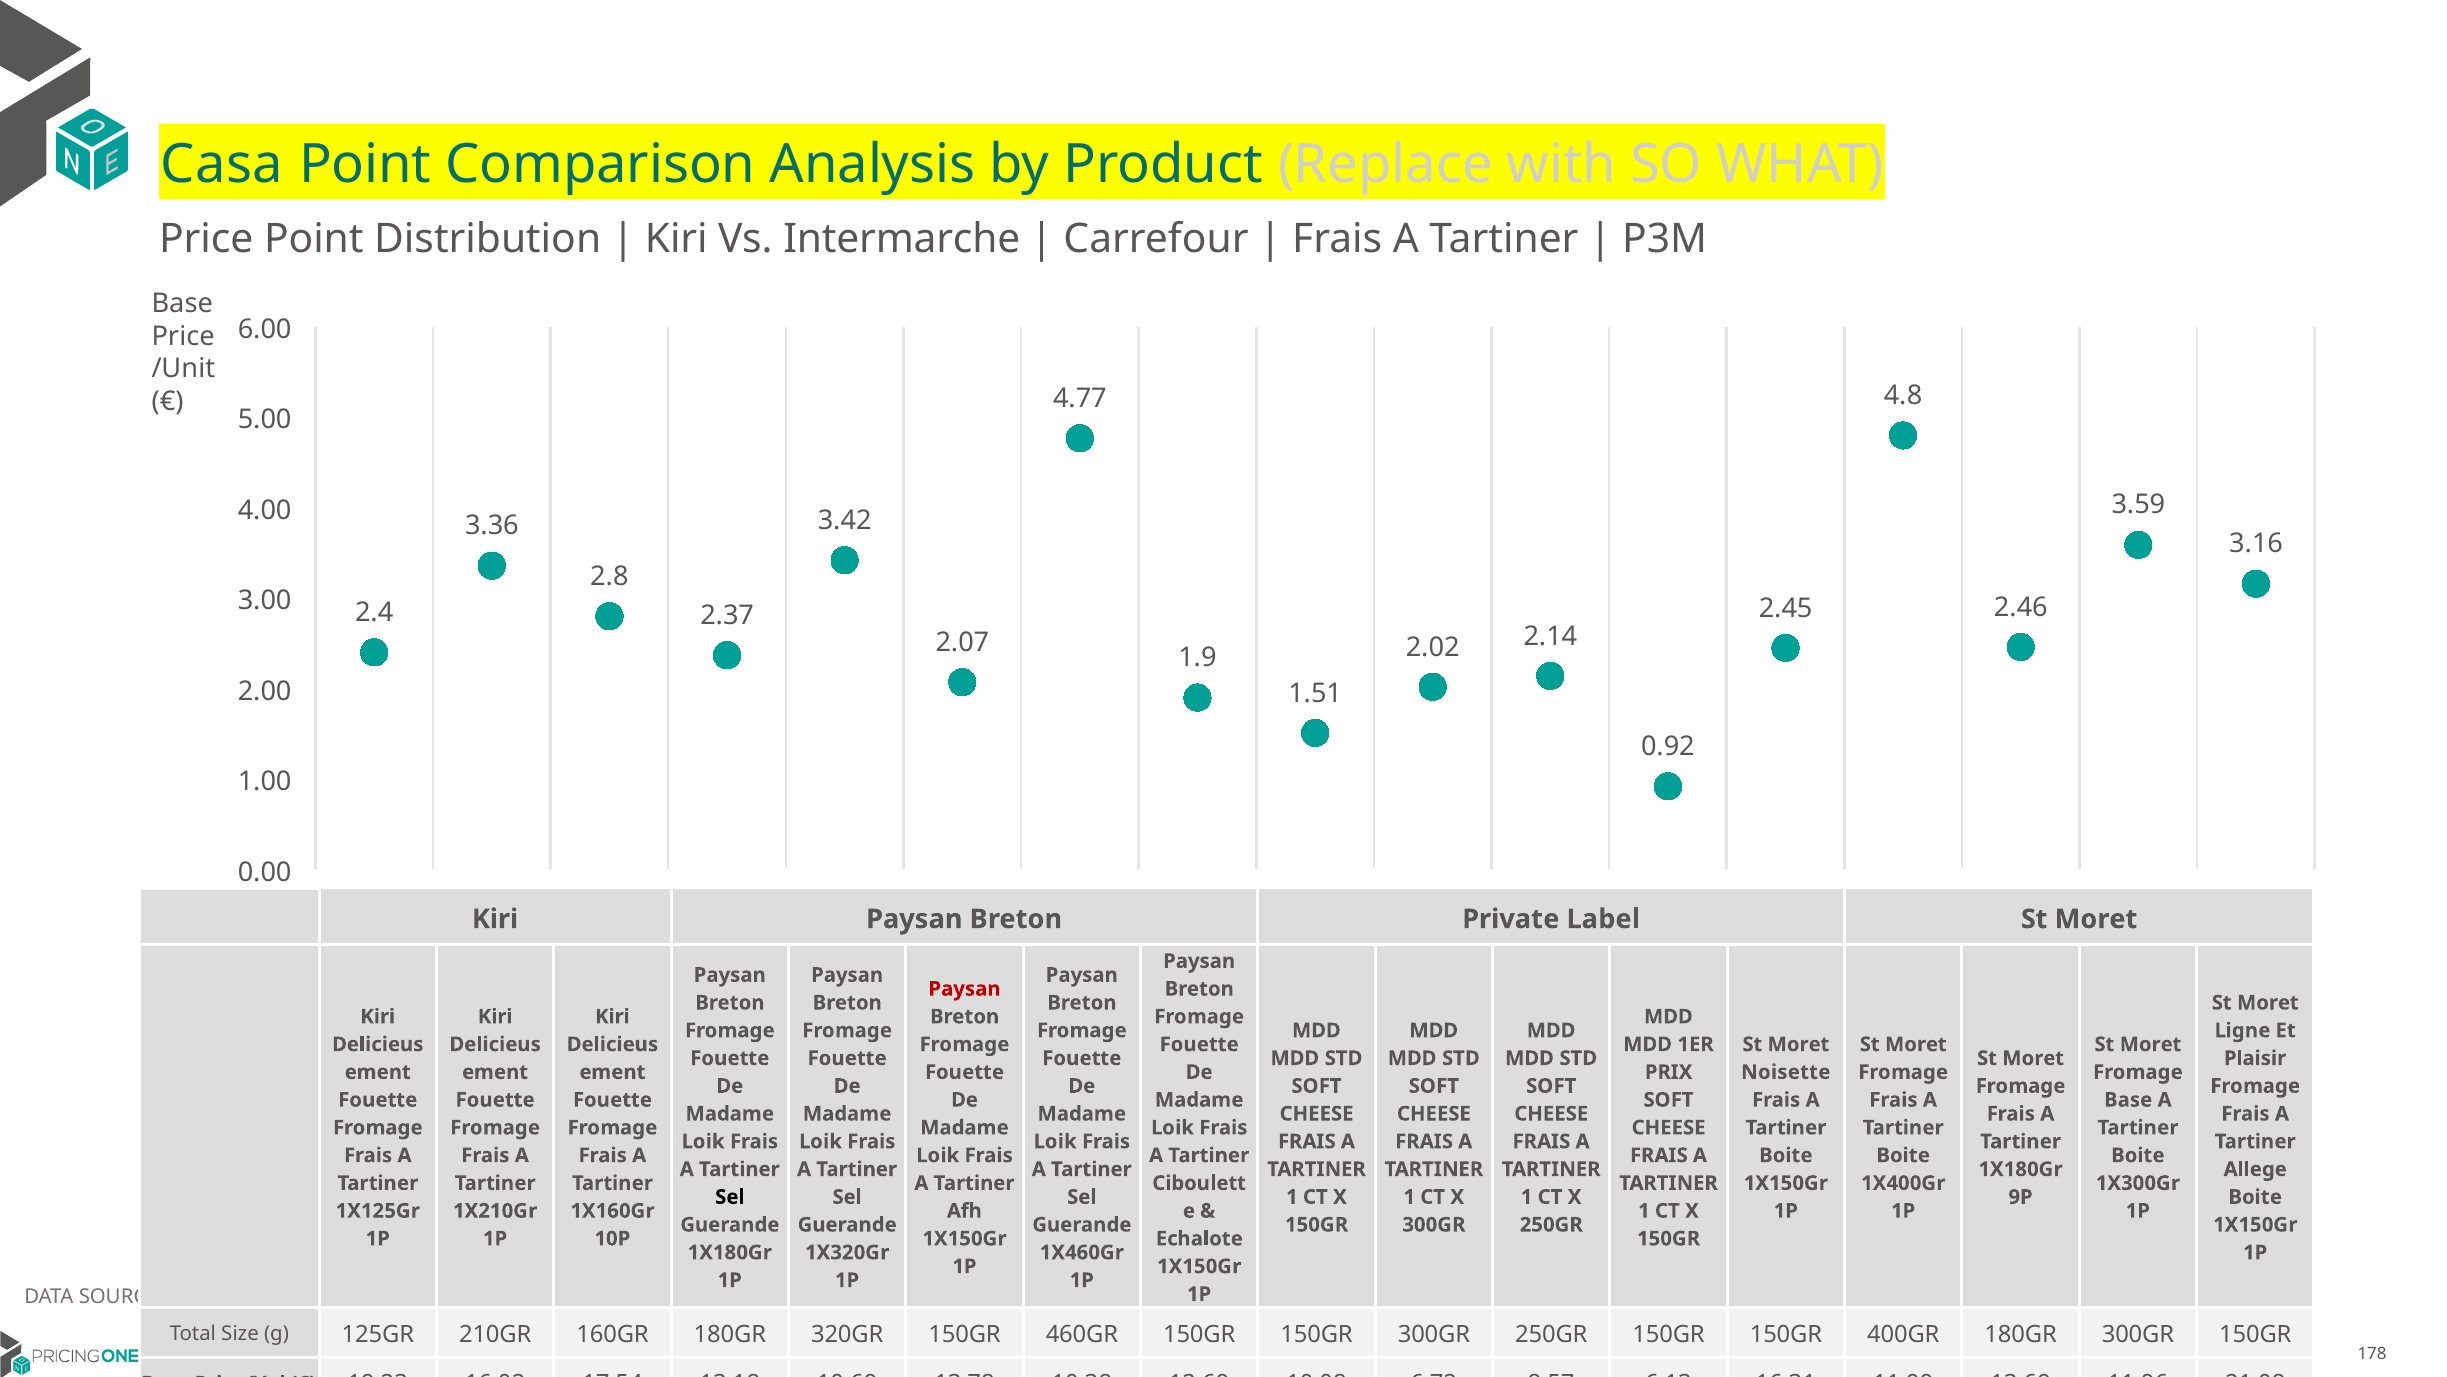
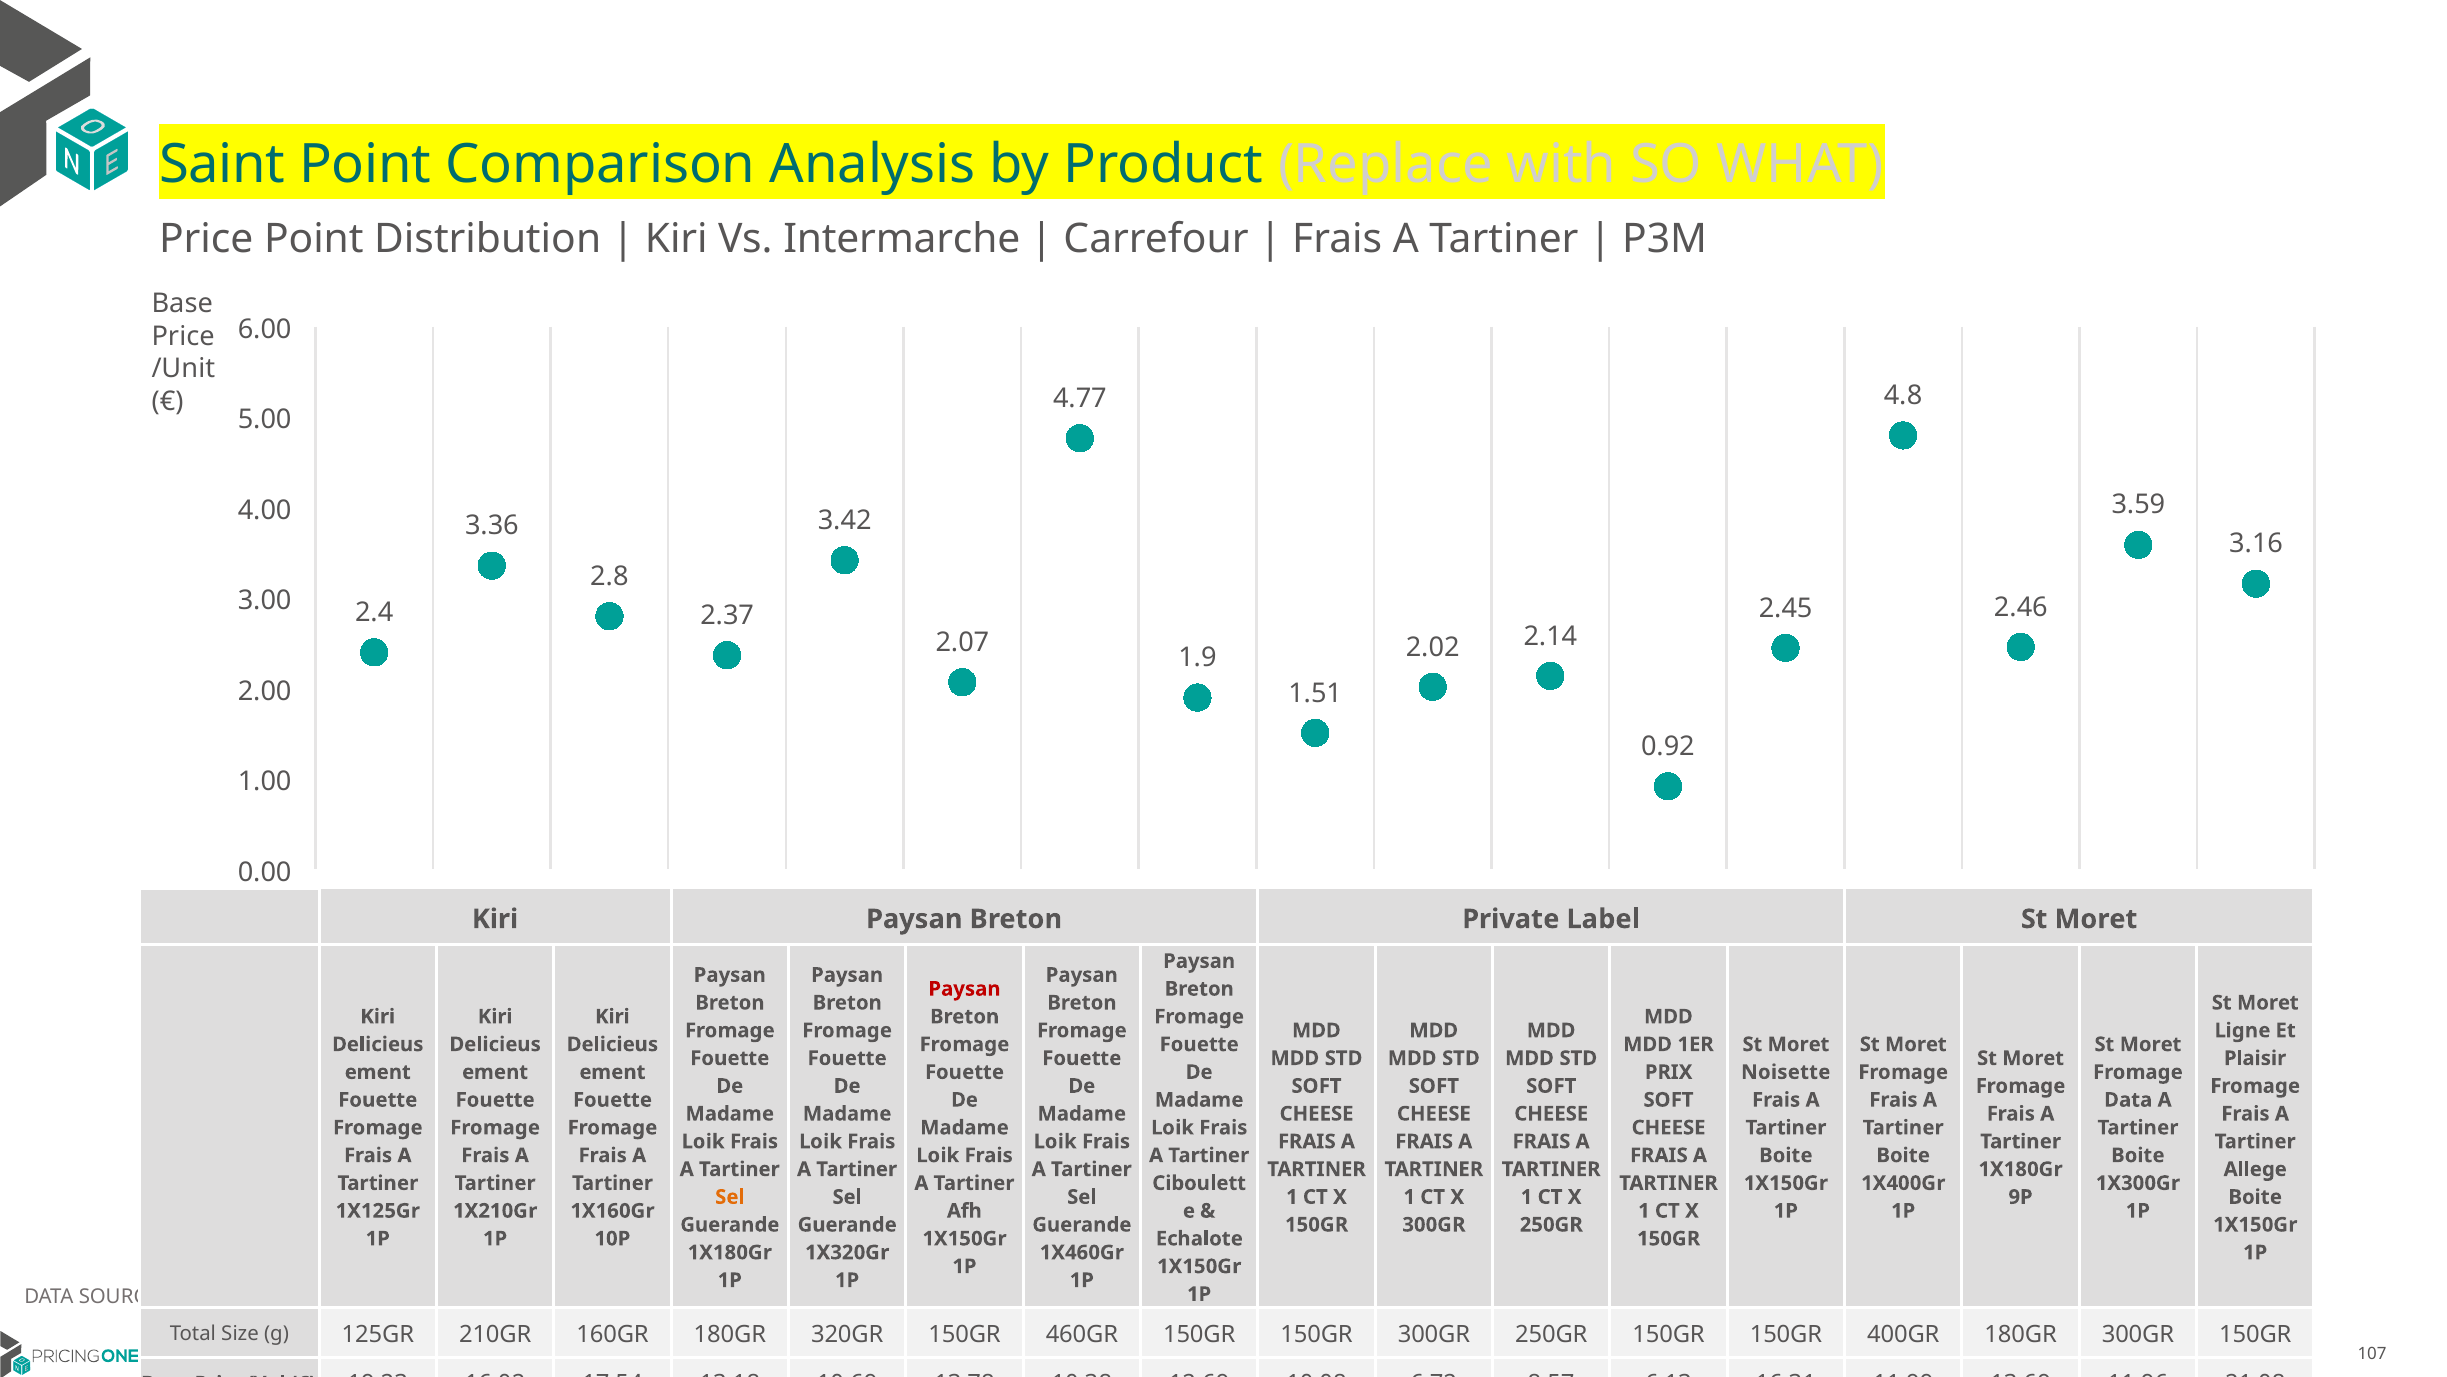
Casa: Casa -> Saint
Base at (2128, 1100): Base -> Data
Sel at (730, 1197) colour: black -> orange
178: 178 -> 107
